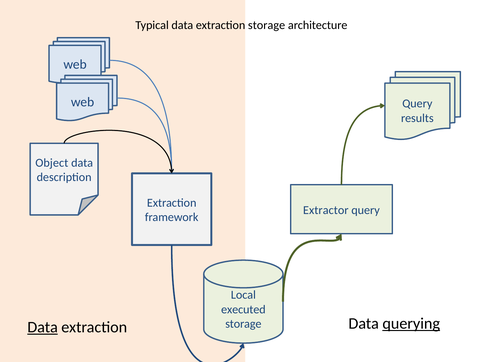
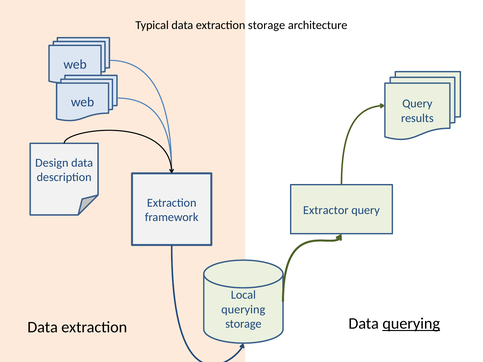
Object: Object -> Design
executed at (243, 310): executed -> querying
Data at (43, 328) underline: present -> none
